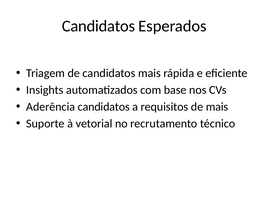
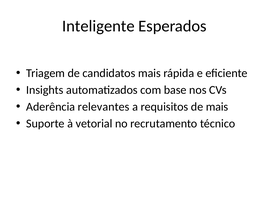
Candidatos at (98, 26): Candidatos -> Inteligente
Aderência candidatos: candidatos -> relevantes
